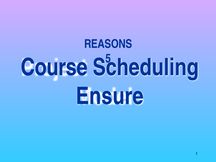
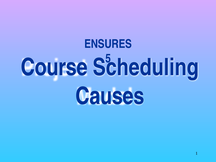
REASONS: REASONS -> ENSURES
Ensure: Ensure -> Causes
